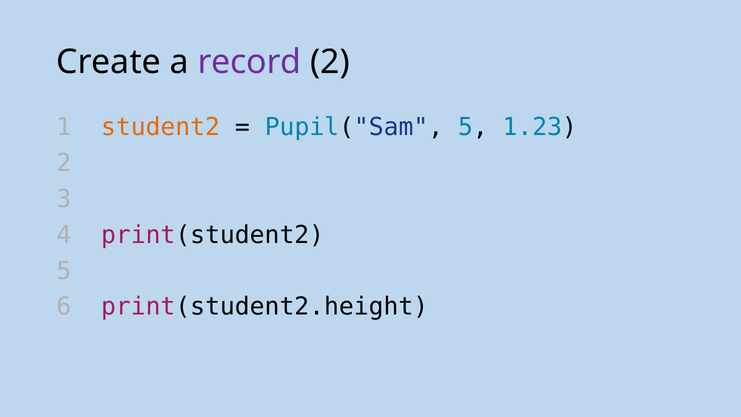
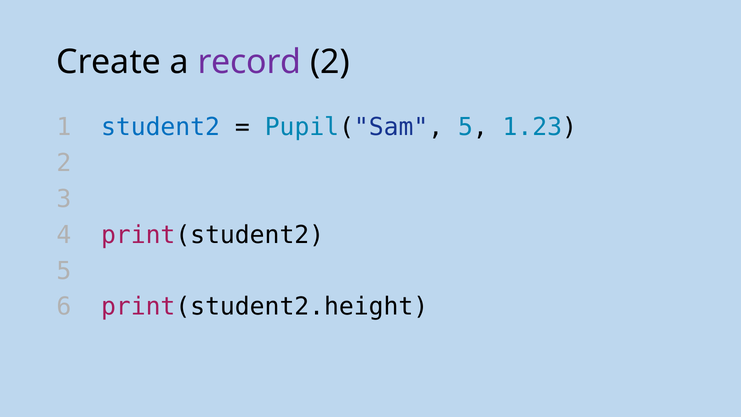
student2 colour: orange -> blue
